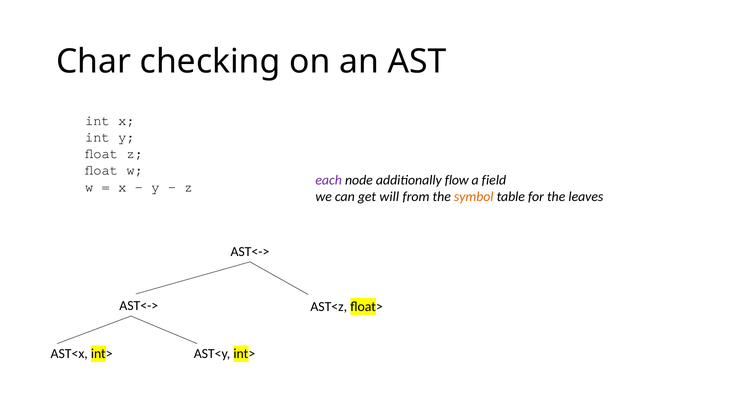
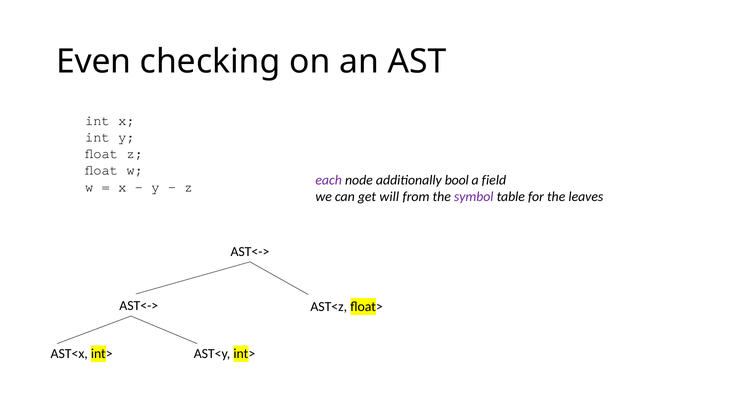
Char: Char -> Even
flow: flow -> bool
symbol colour: orange -> purple
